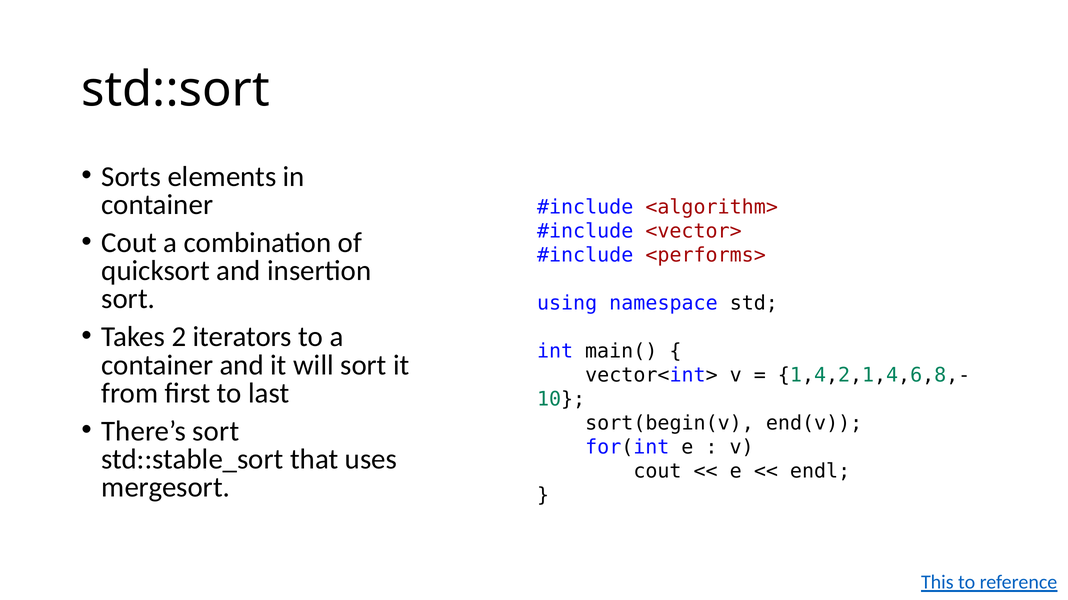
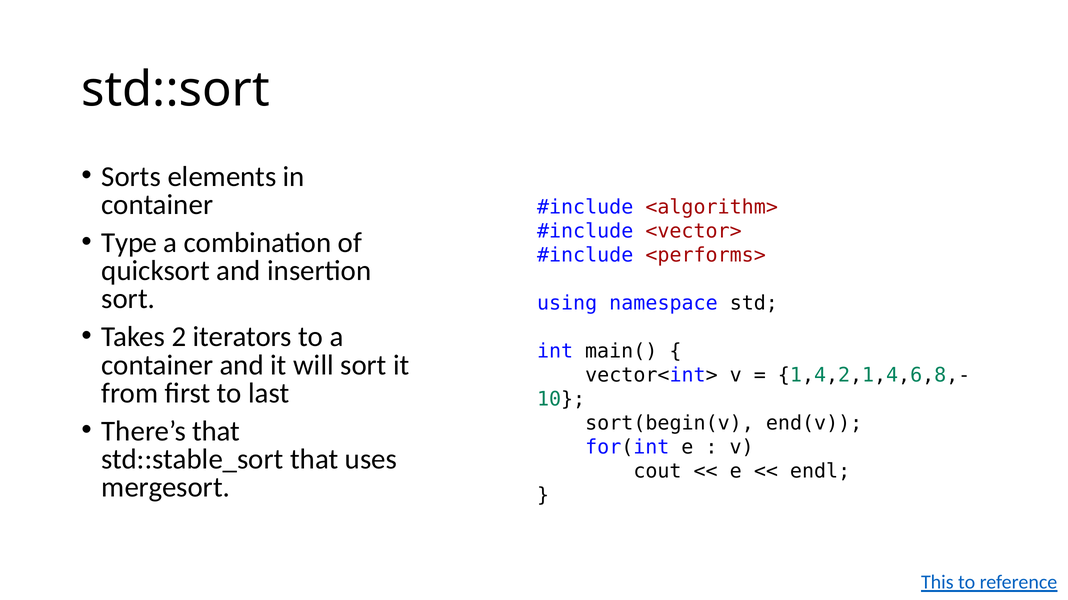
Cout at (129, 243): Cout -> Type
There’s sort: sort -> that
